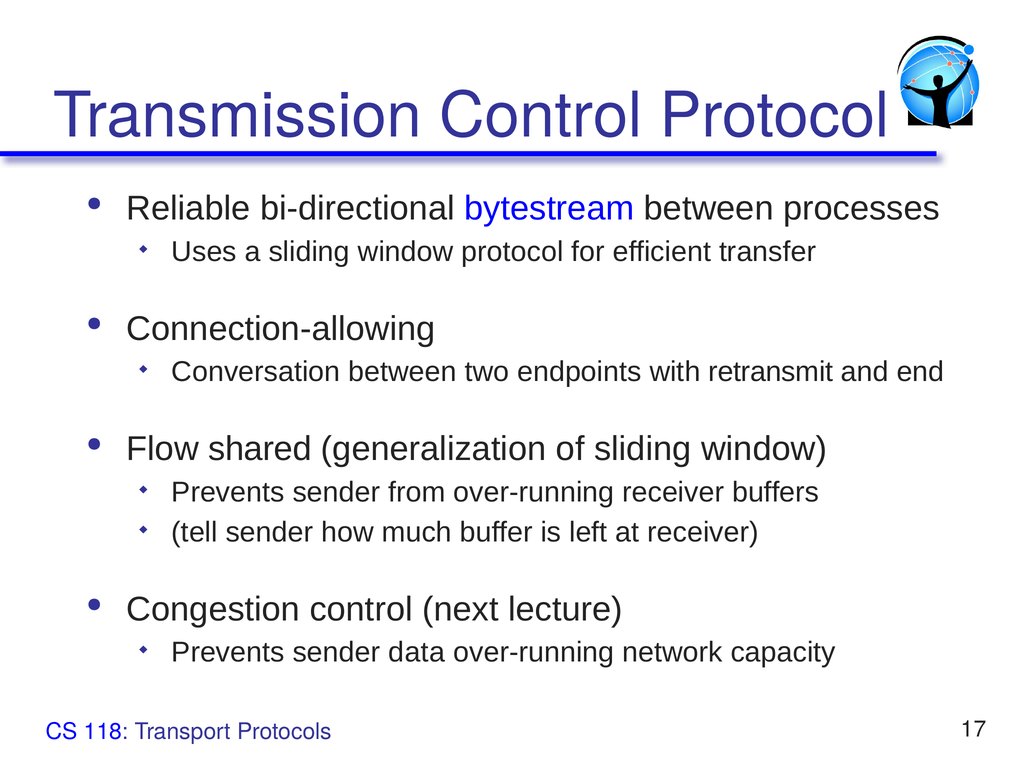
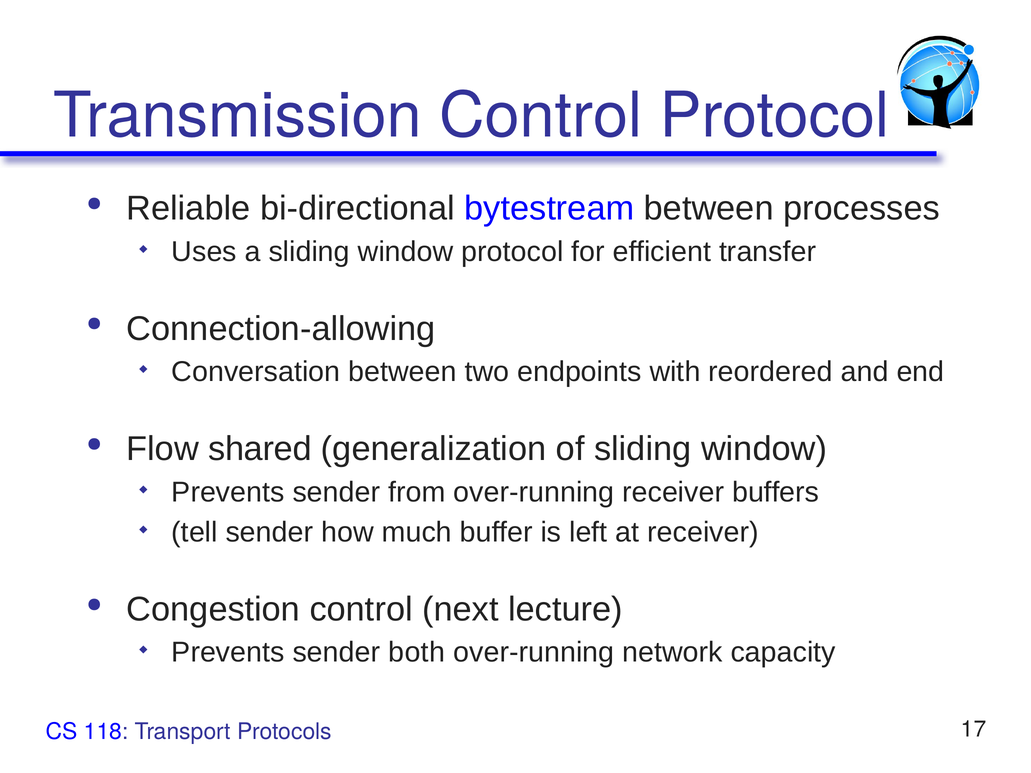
retransmit: retransmit -> reordered
data: data -> both
